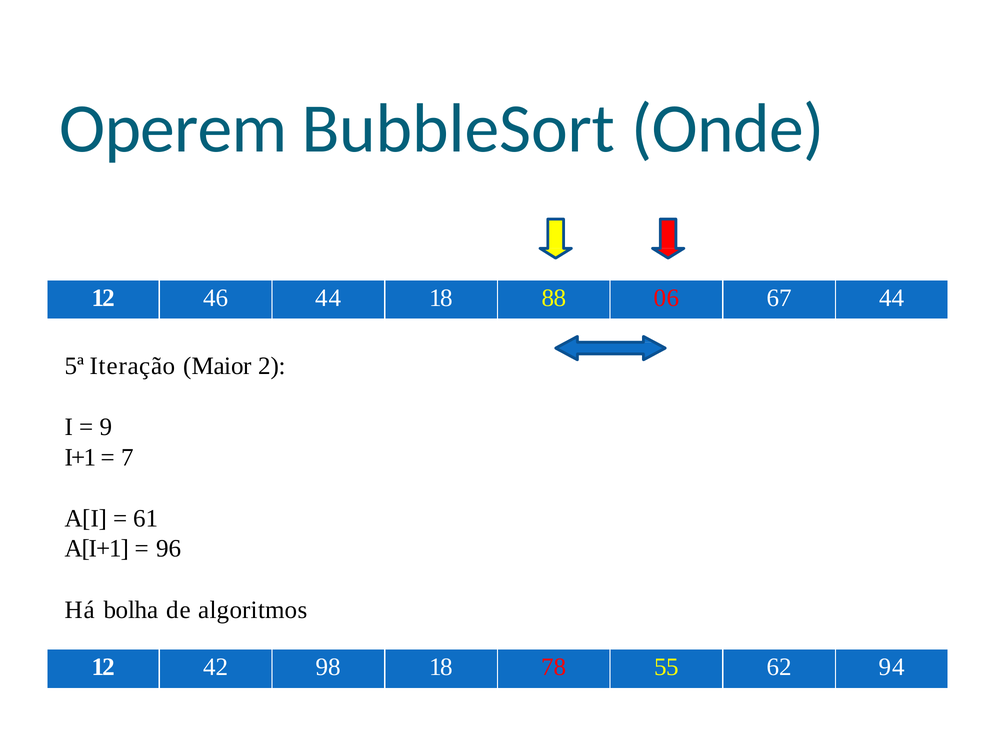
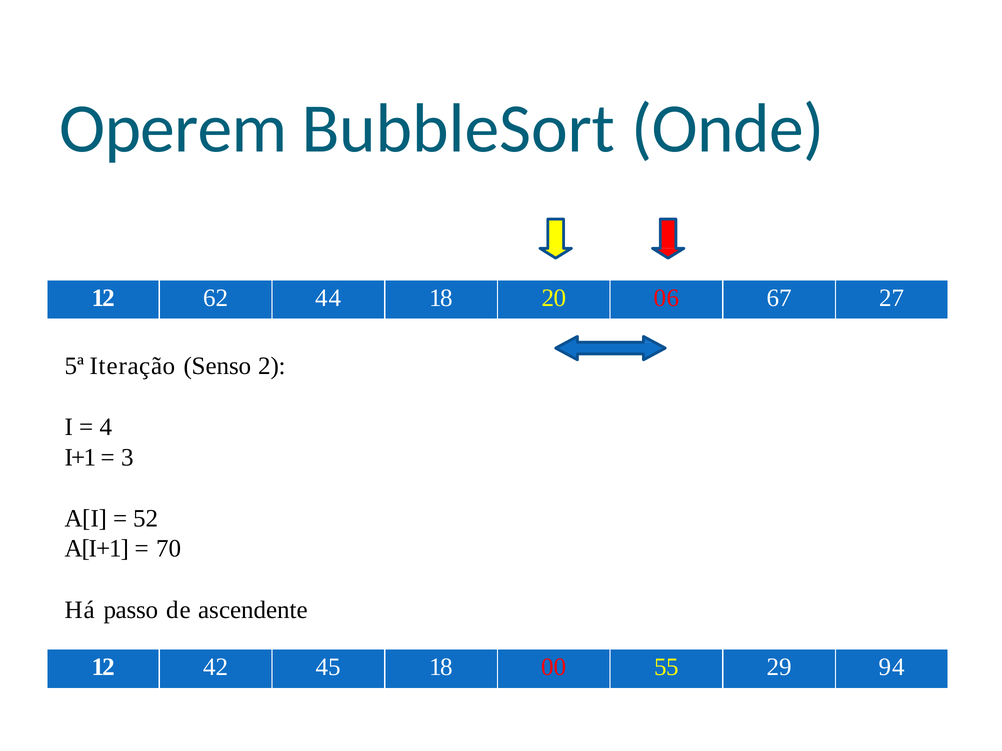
46: 46 -> 62
88: 88 -> 20
67 44: 44 -> 27
Maior: Maior -> Senso
9: 9 -> 4
7: 7 -> 3
61: 61 -> 52
96: 96 -> 70
bolha: bolha -> passo
algoritmos: algoritmos -> ascendente
98: 98 -> 45
78: 78 -> 00
62: 62 -> 29
